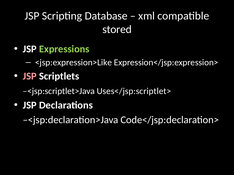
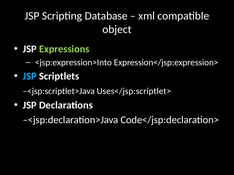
stored: stored -> object
<jsp:expression>Like: <jsp:expression>Like -> <jsp:expression>Into
JSP at (30, 76) colour: pink -> light blue
